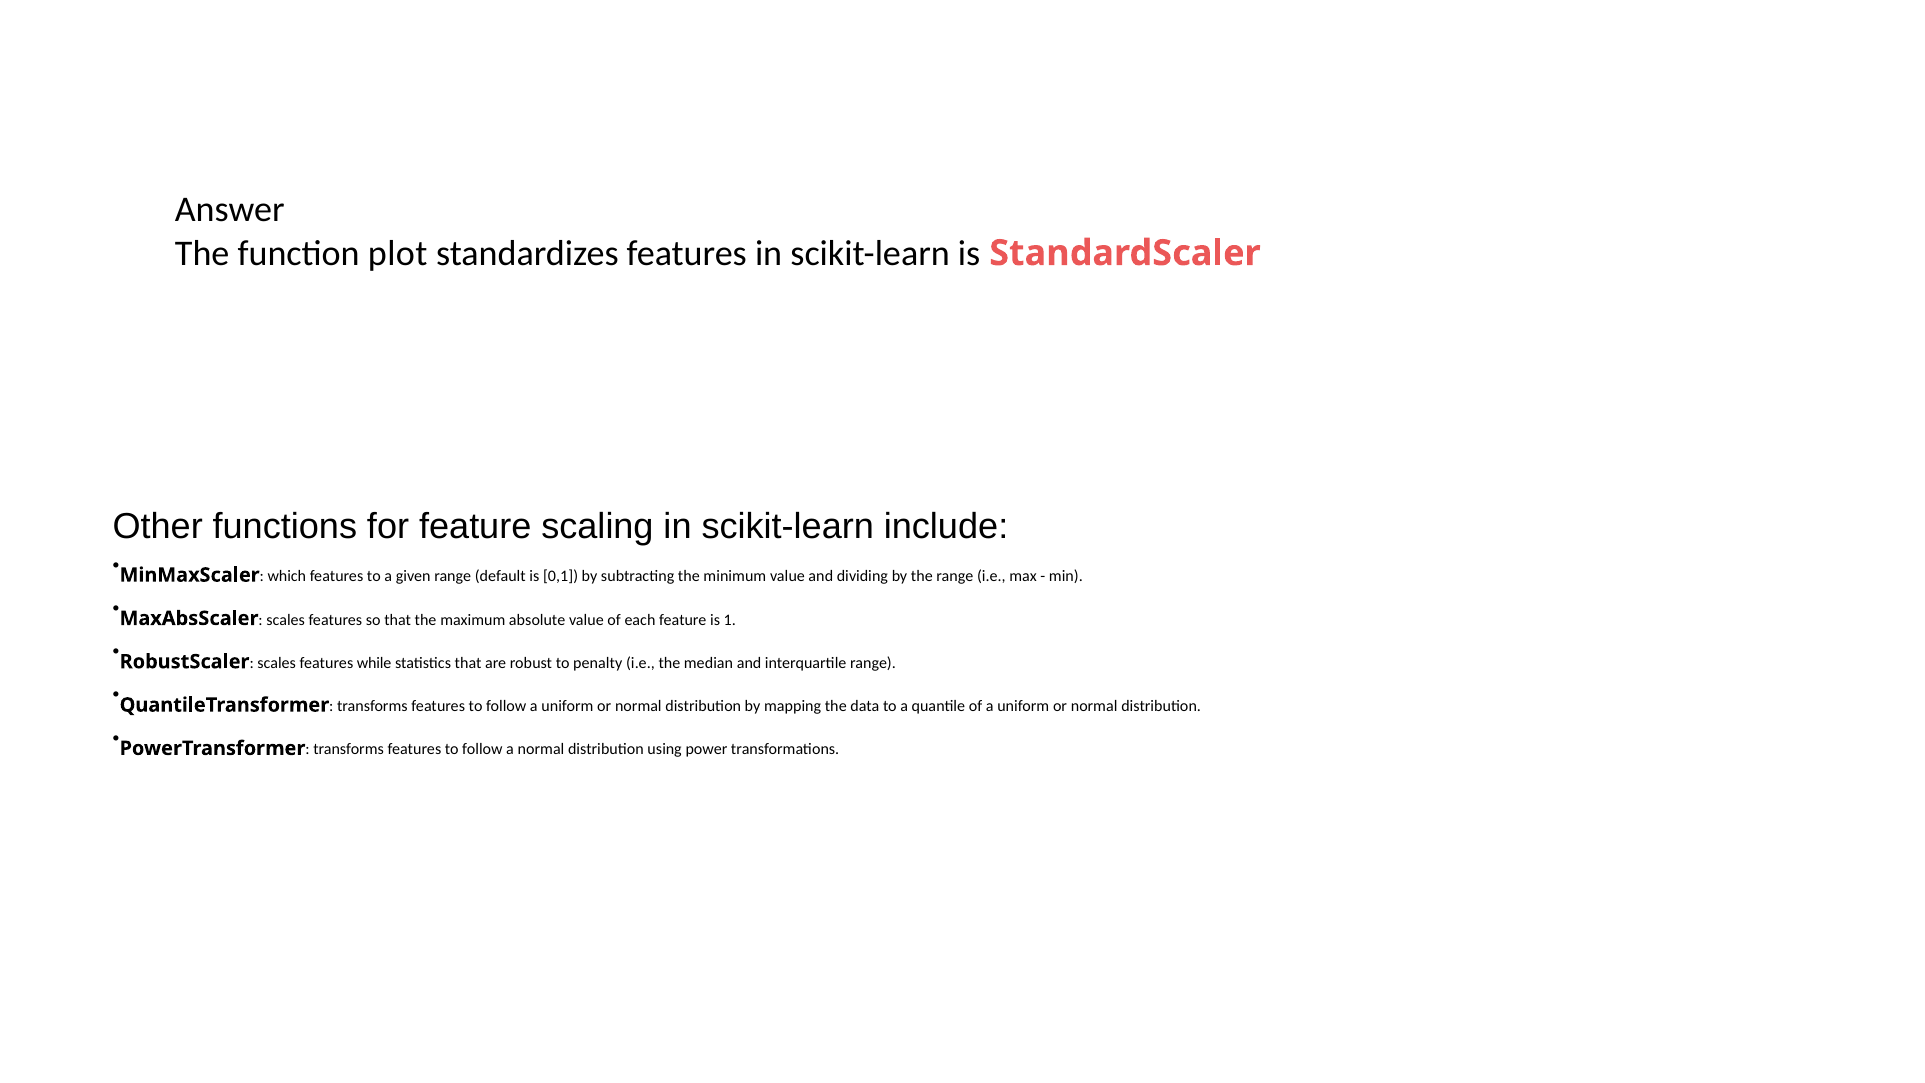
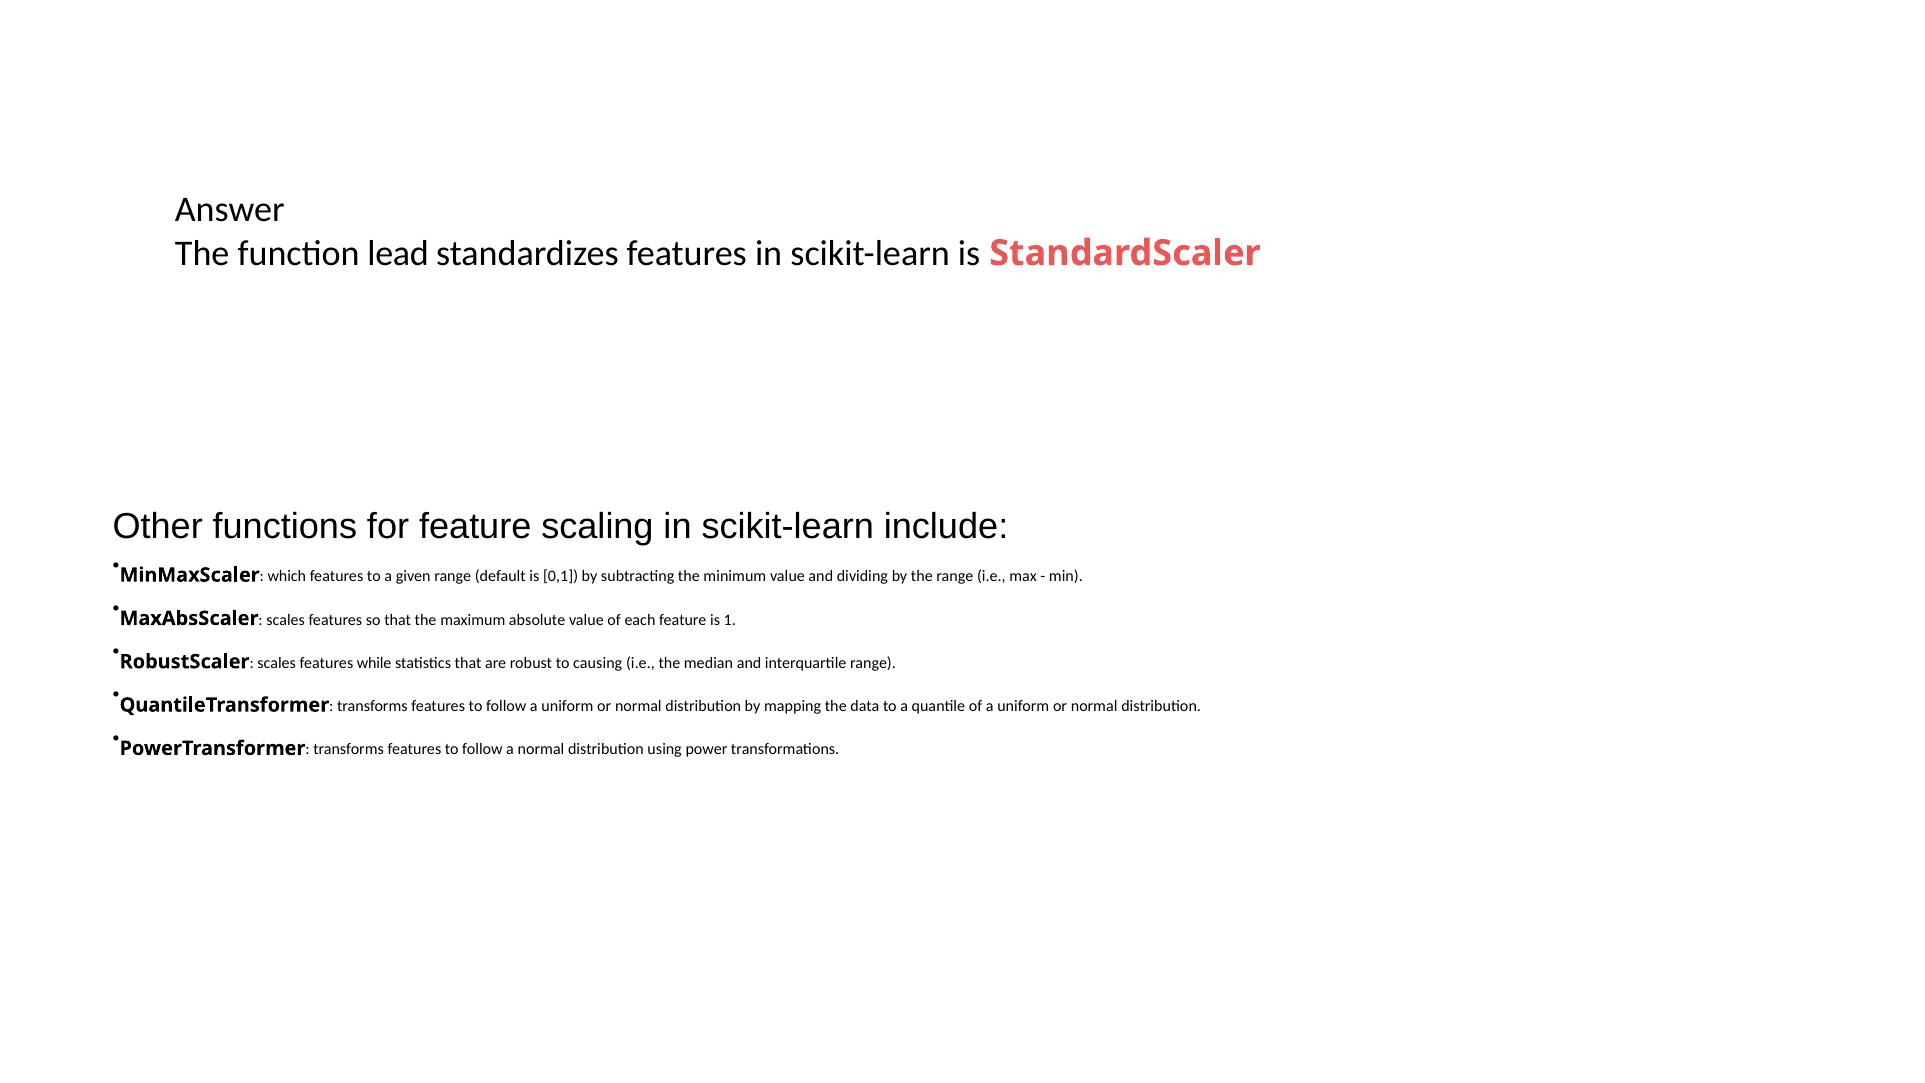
plot: plot -> lead
penalty: penalty -> causing
